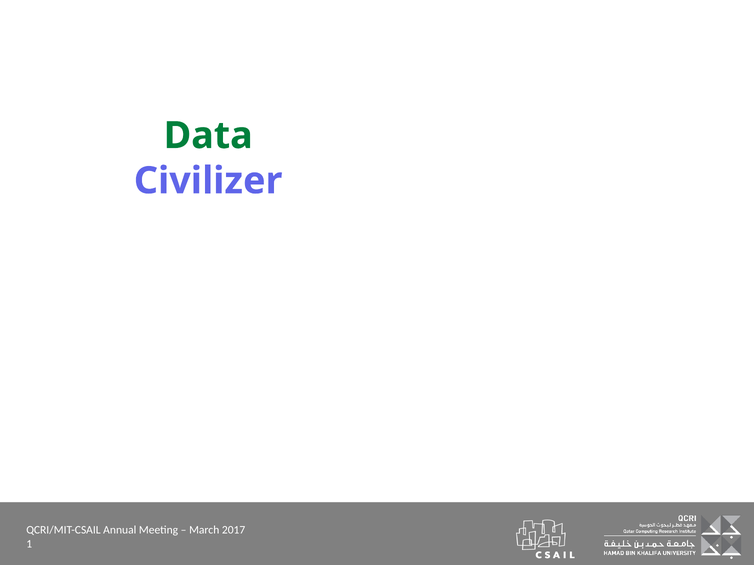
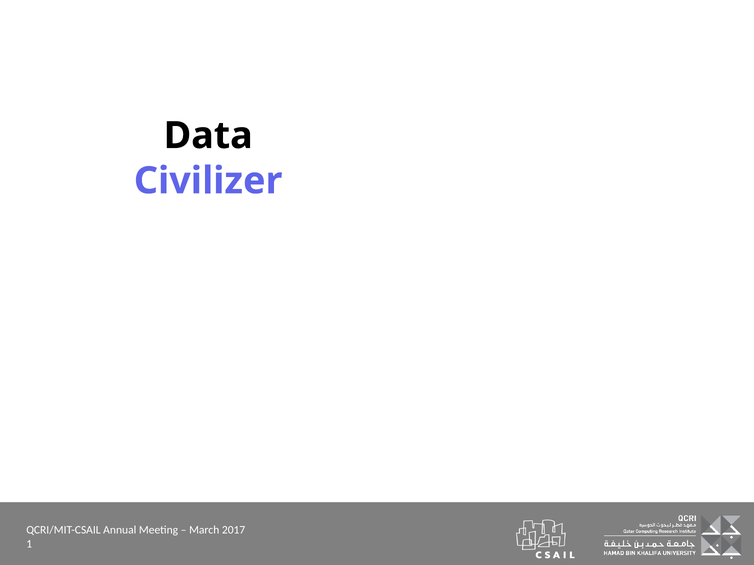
Data colour: green -> black
